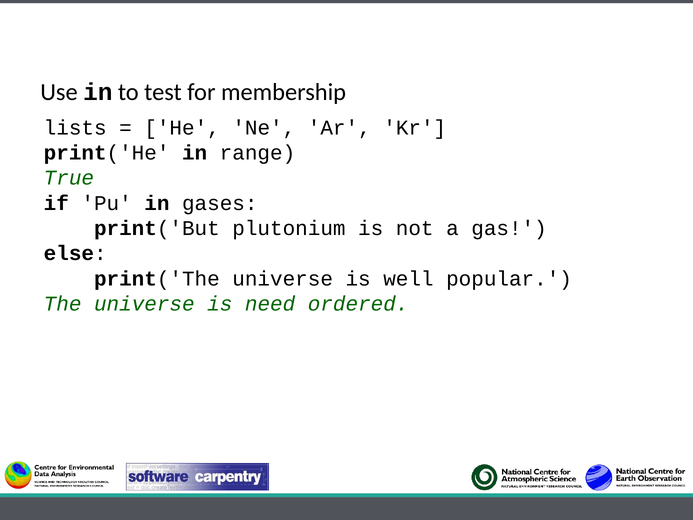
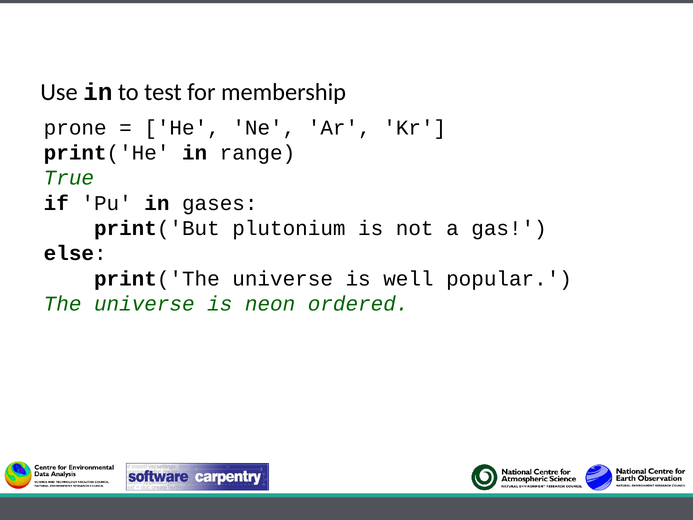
lists: lists -> prone
need: need -> neon
